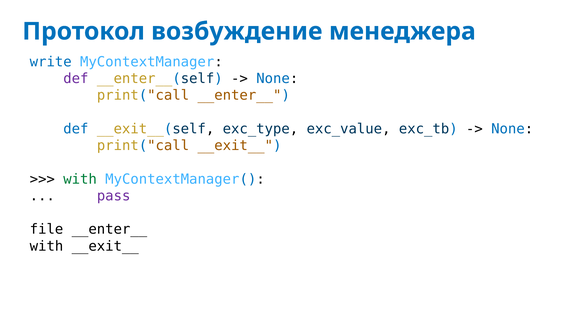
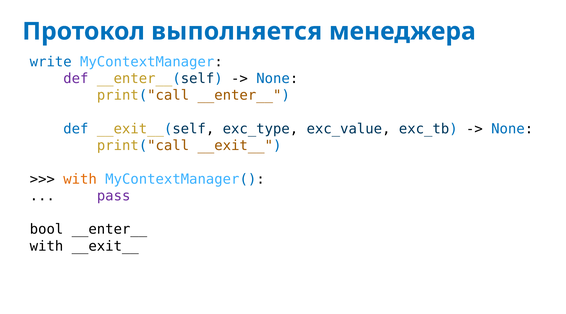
возбуждение: возбуждение -> выполняется
with at (80, 179) colour: green -> orange
file: file -> bool
